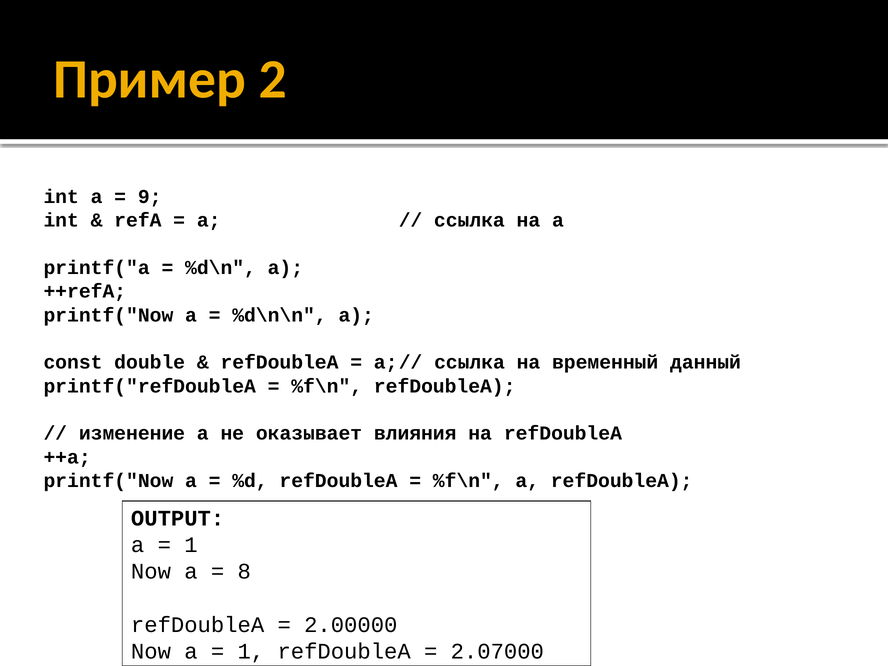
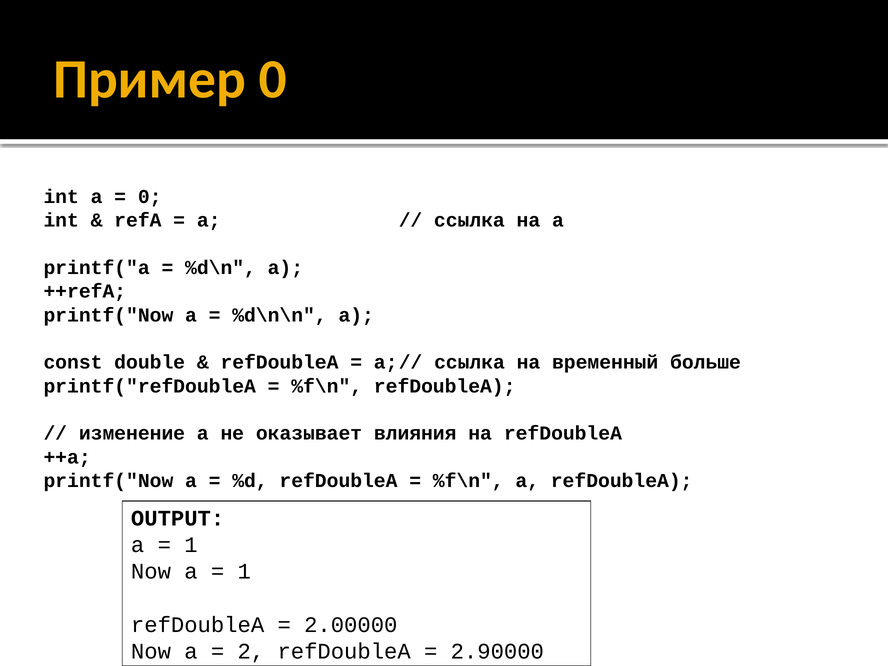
Пример 2: 2 -> 0
9 at (150, 197): 9 -> 0
данный: данный -> больше
8 at (244, 572): 8 -> 1
1 at (251, 652): 1 -> 2
2.07000: 2.07000 -> 2.90000
